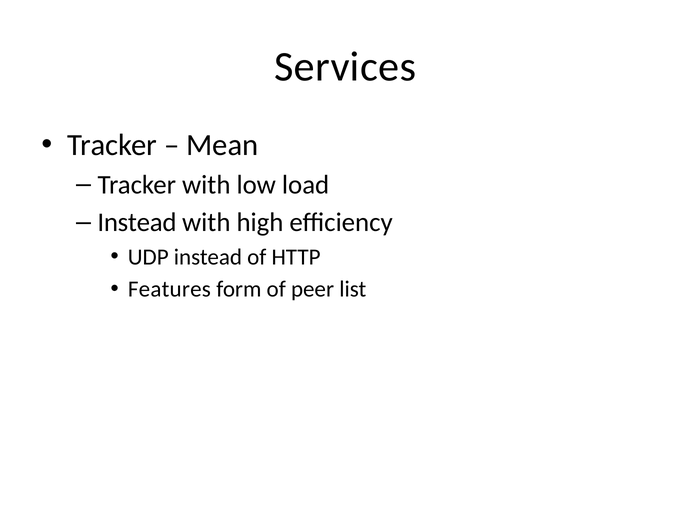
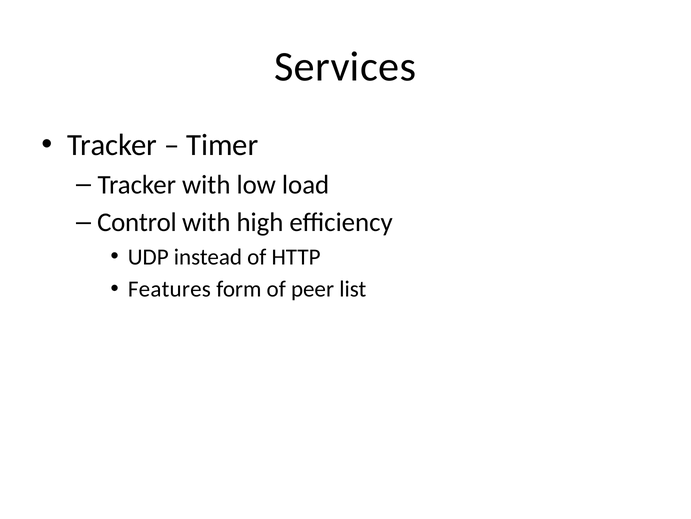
Mean: Mean -> Timer
Instead at (137, 222): Instead -> Control
